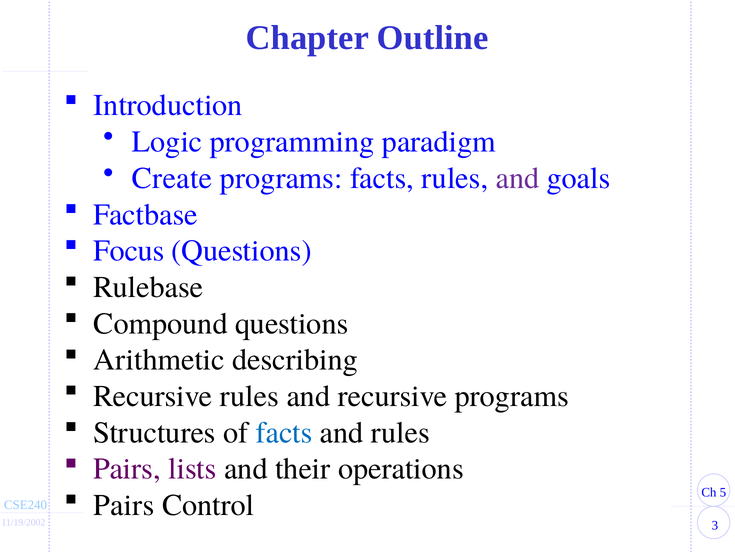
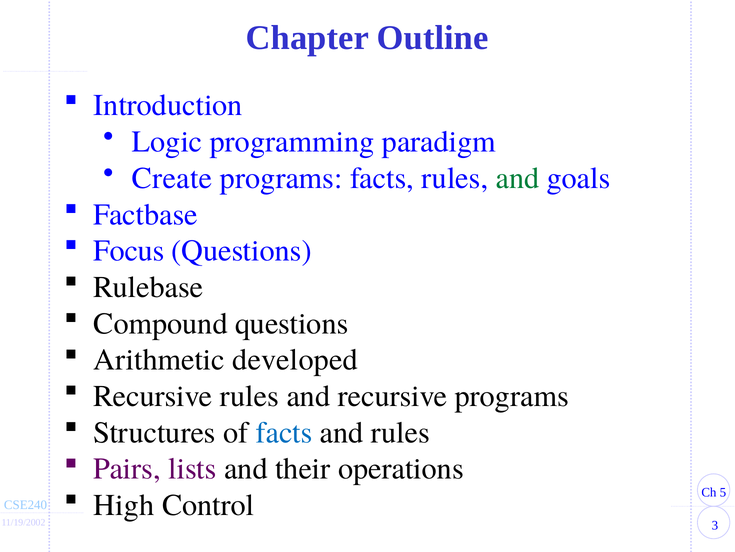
and at (517, 178) colour: purple -> green
describing: describing -> developed
Pairs at (124, 505): Pairs -> High
